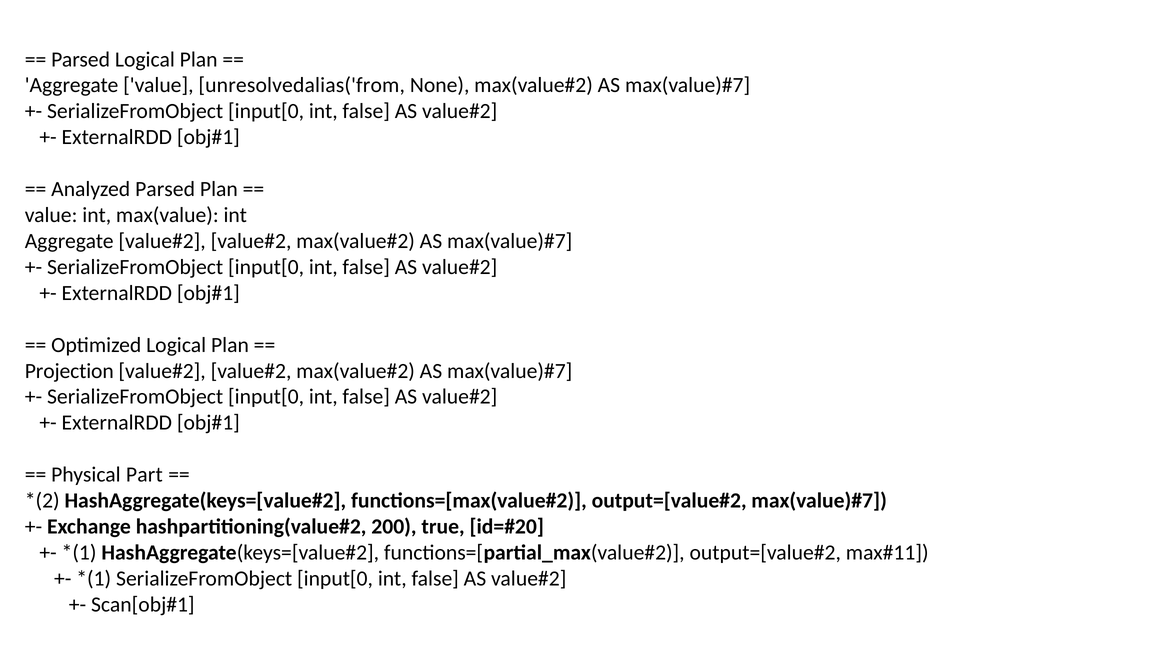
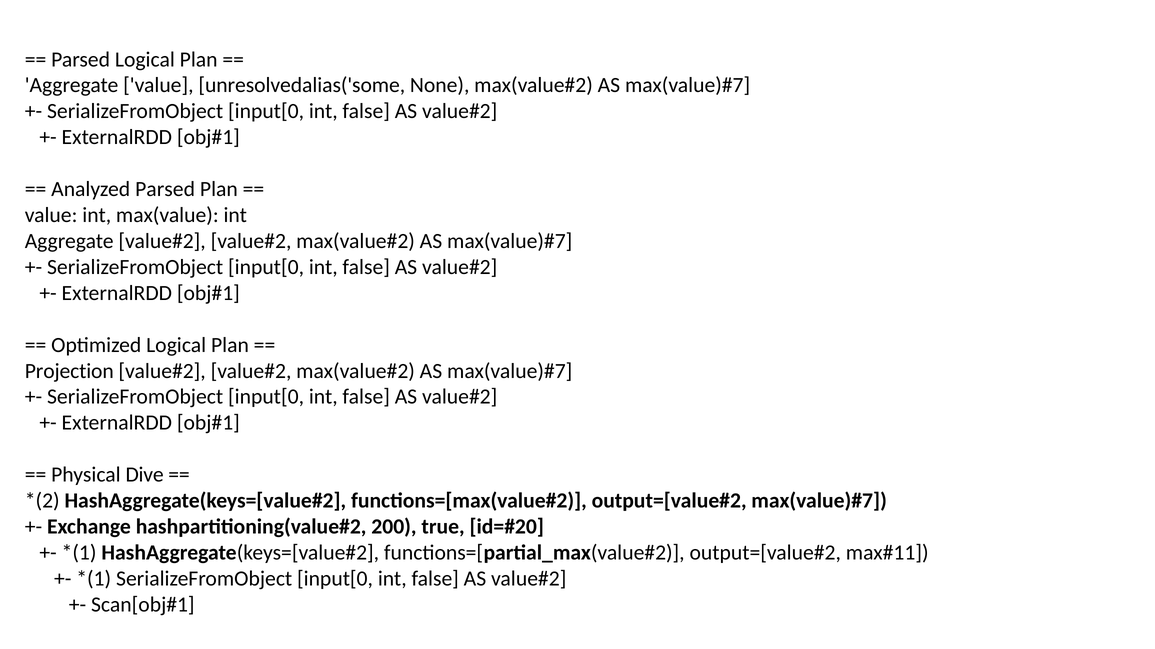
unresolvedalias('from: unresolvedalias('from -> unresolvedalias('some
Part: Part -> Dive
